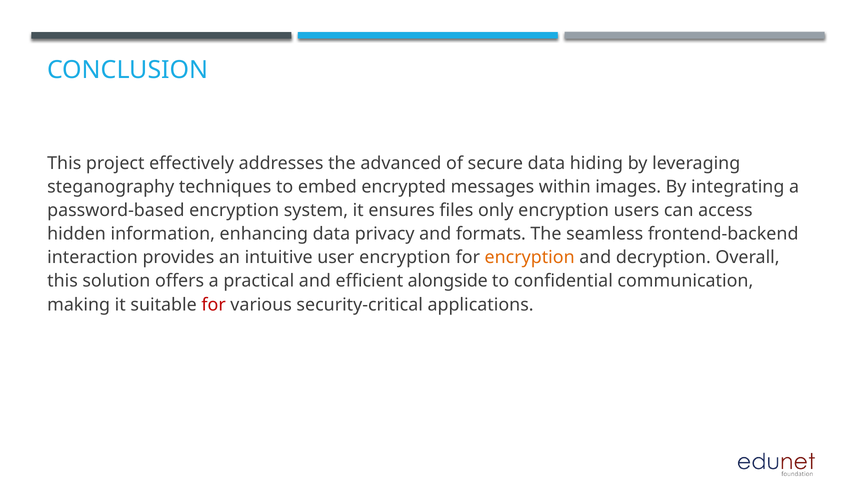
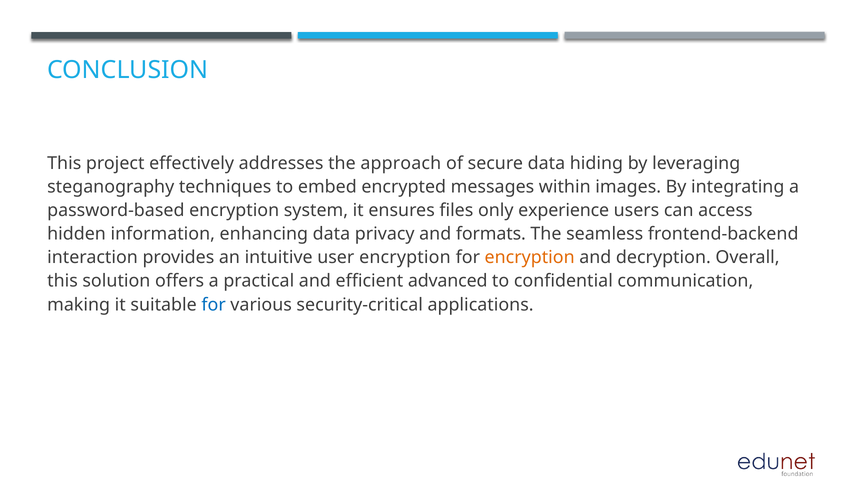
advanced: advanced -> approach
only encryption: encryption -> experience
alongside: alongside -> advanced
for at (214, 305) colour: red -> blue
